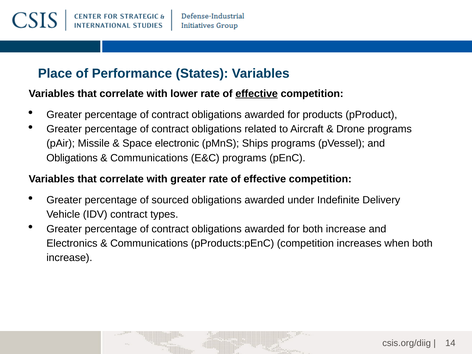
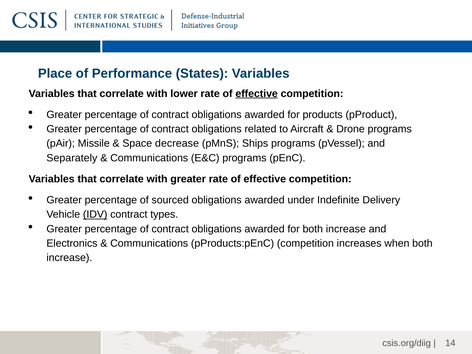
electronic: electronic -> decrease
Obligations at (72, 158): Obligations -> Separately
IDV underline: none -> present
